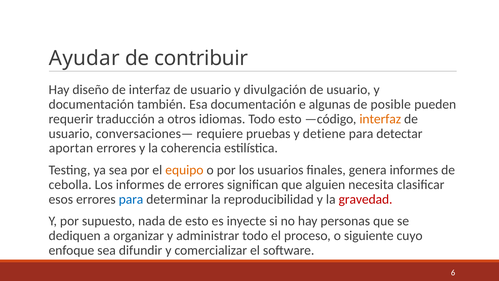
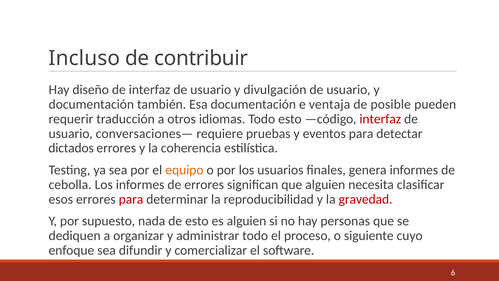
Ayudar: Ayudar -> Incluso
algunas: algunas -> ventaja
interfaz at (380, 119) colour: orange -> red
detiene: detiene -> eventos
aportan: aportan -> dictados
para at (131, 199) colour: blue -> red
es inyecte: inyecte -> alguien
